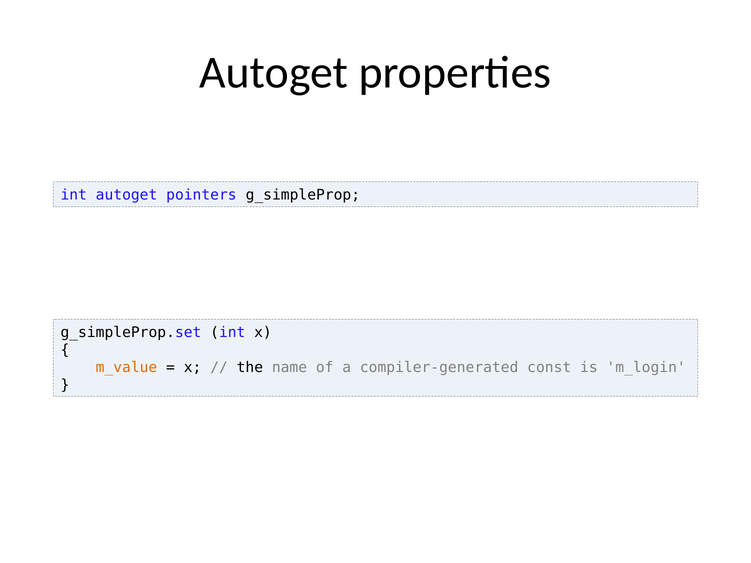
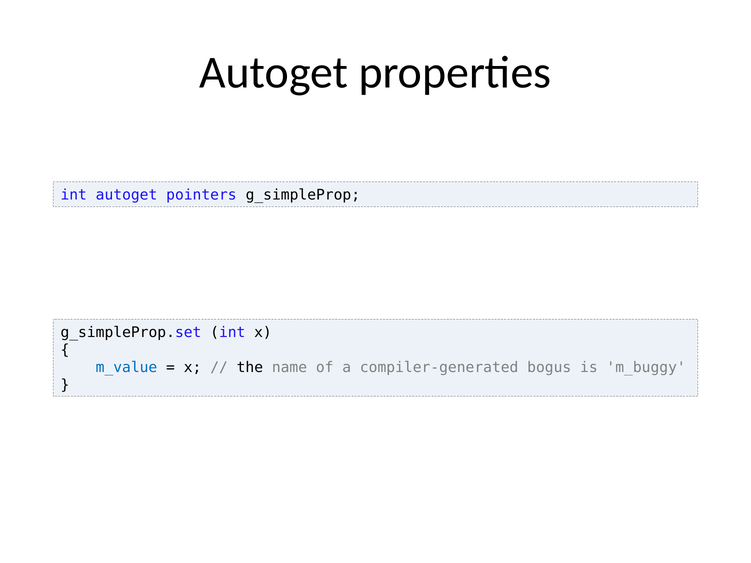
m_value colour: orange -> blue
const: const -> bogus
m_login: m_login -> m_buggy
